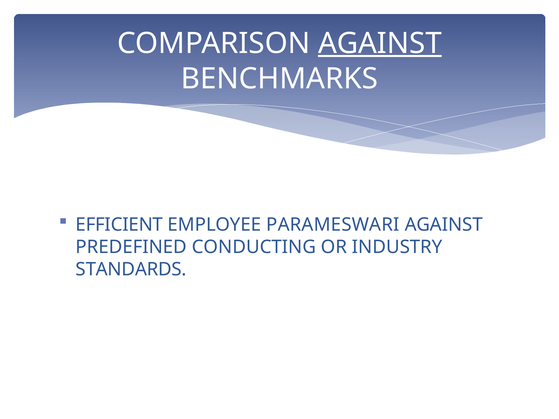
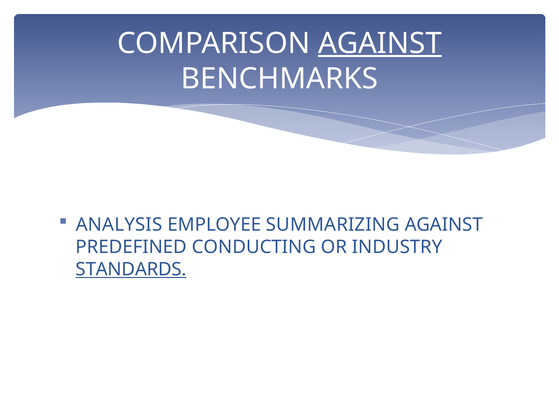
EFFICIENT: EFFICIENT -> ANALYSIS
PARAMESWARI: PARAMESWARI -> SUMMARIZING
STANDARDS underline: none -> present
